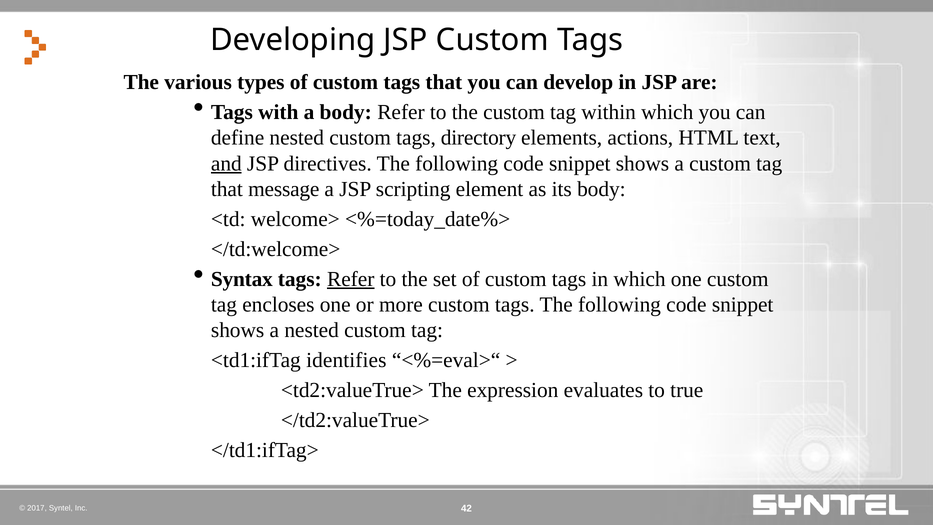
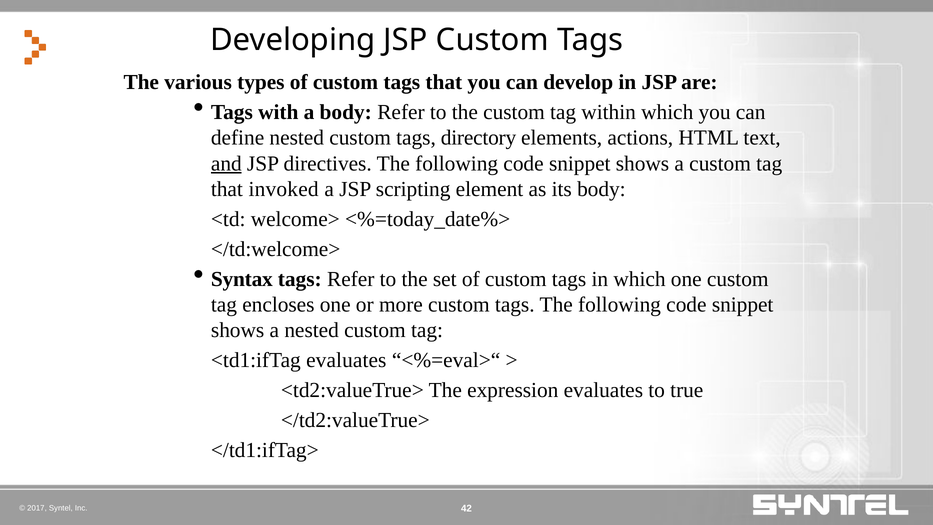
message: message -> invoked
Refer at (351, 279) underline: present -> none
<td1:ifTag identifies: identifies -> evaluates
